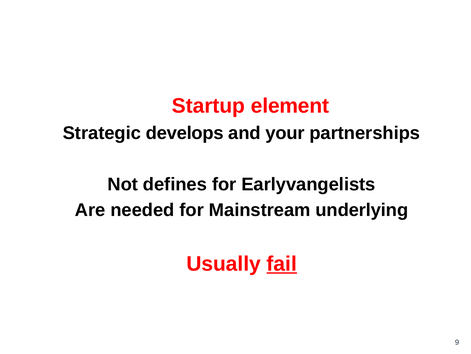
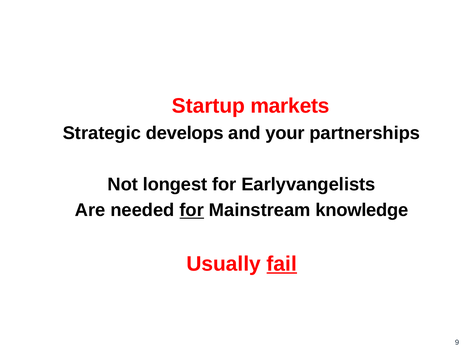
element: element -> markets
defines: defines -> longest
for at (192, 210) underline: none -> present
underlying: underlying -> knowledge
